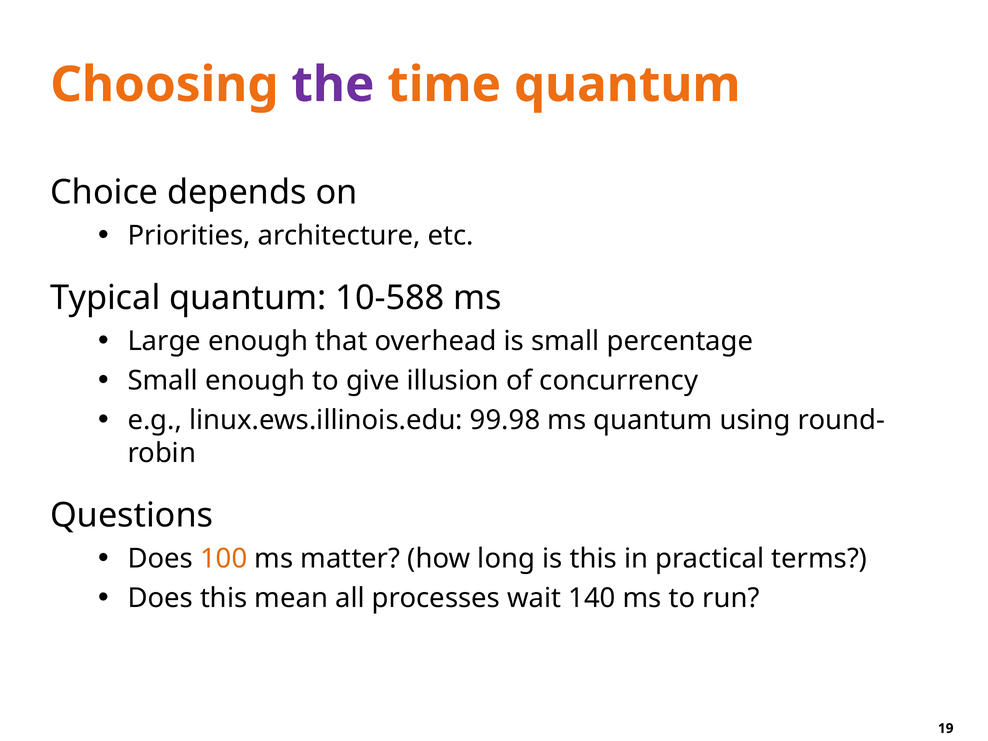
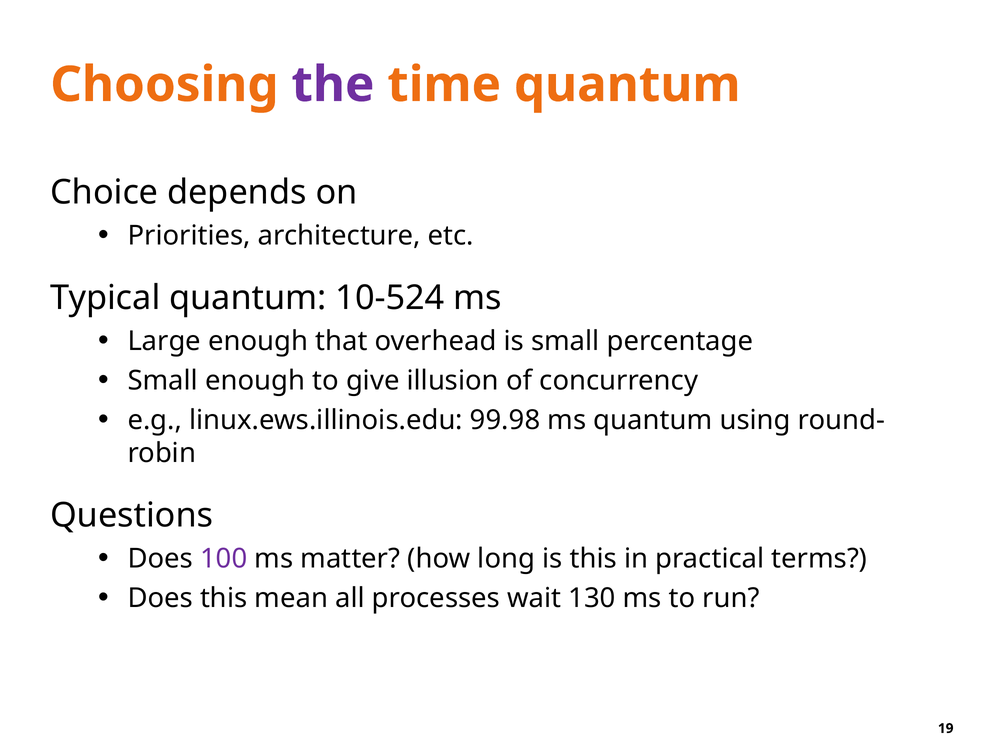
10-588: 10-588 -> 10-524
100 colour: orange -> purple
140: 140 -> 130
